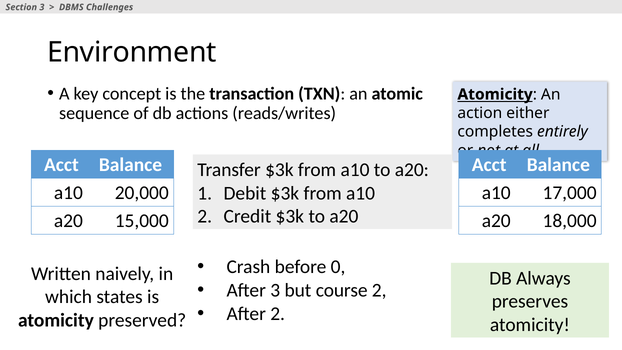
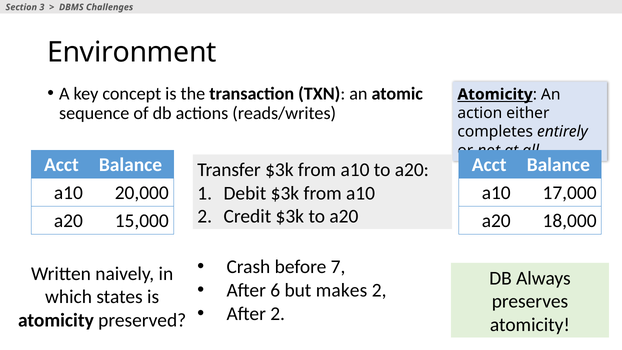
0: 0 -> 7
After 3: 3 -> 6
course: course -> makes
